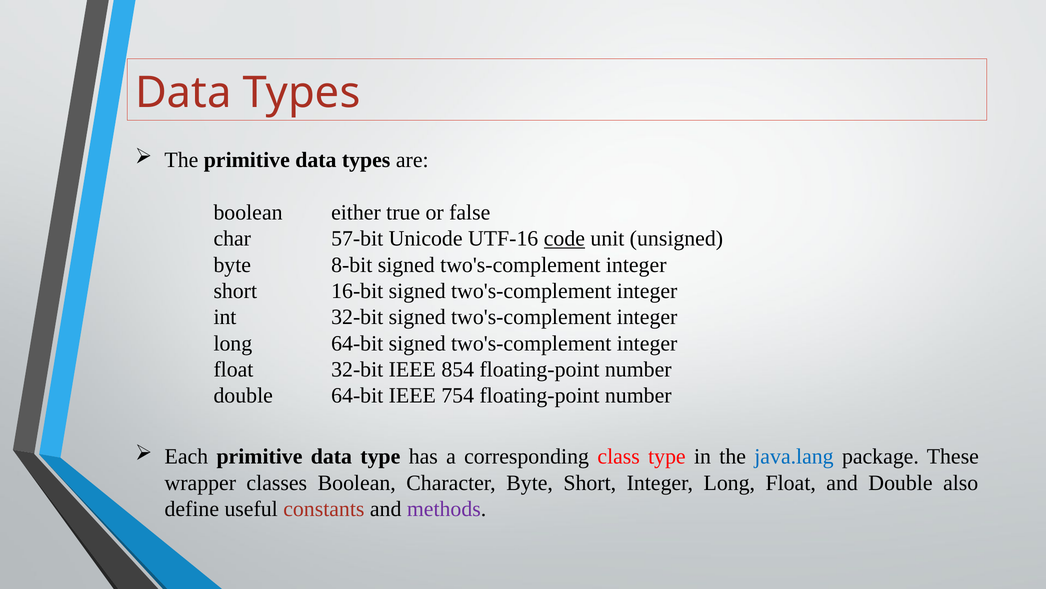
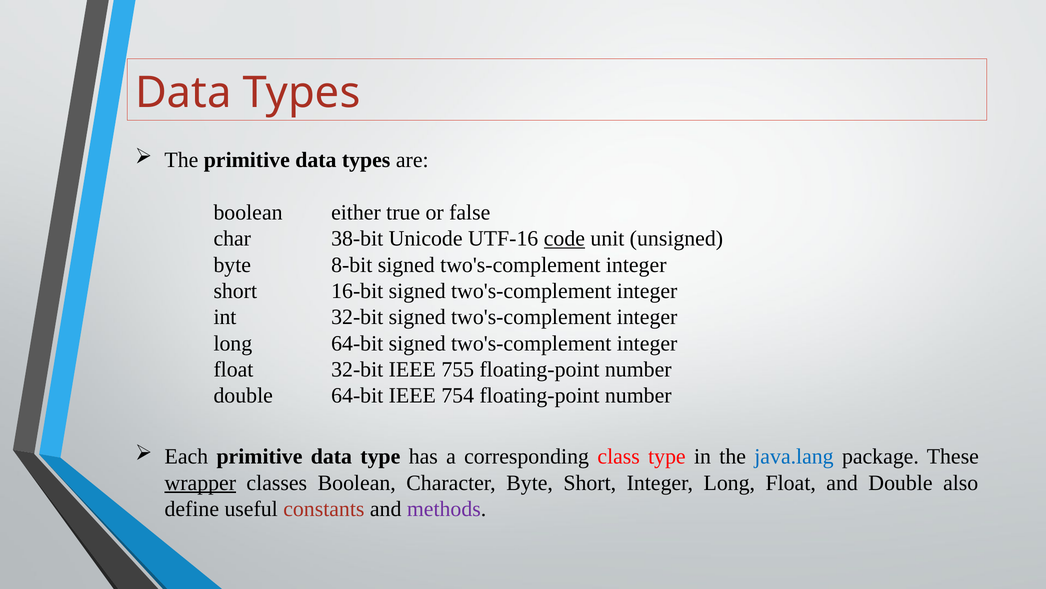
57-bit: 57-bit -> 38-bit
854: 854 -> 755
wrapper underline: none -> present
